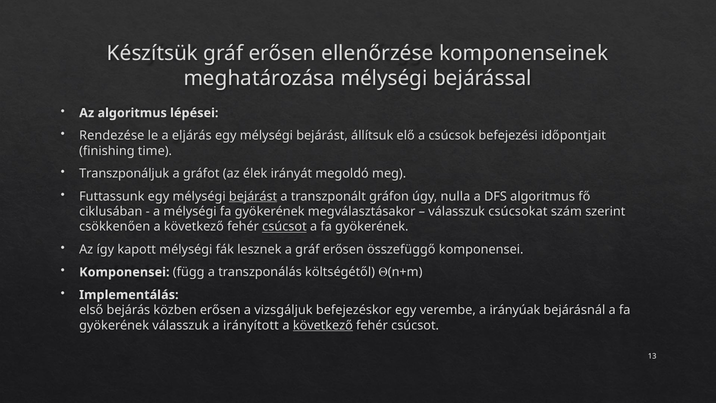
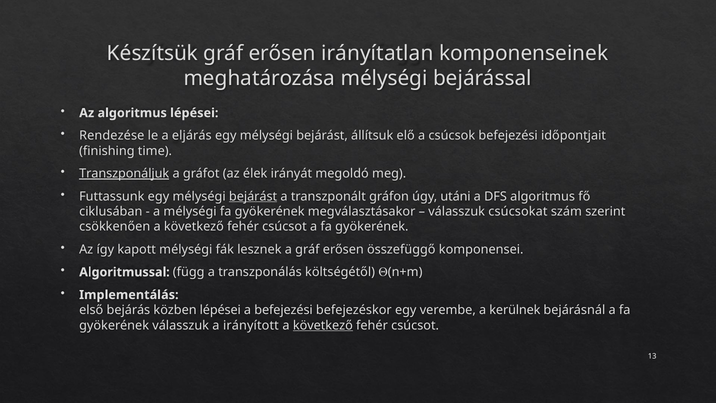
ellenőrzése: ellenőrzése -> irányítatlan
Transzponáljuk underline: none -> present
nulla: nulla -> utáni
csúcsot at (284, 227) underline: present -> none
Komponensei at (124, 272): Komponensei -> Algoritmussal
közben erősen: erősen -> lépései
a vizsgáljuk: vizsgáljuk -> befejezési
irányúak: irányúak -> kerülnek
